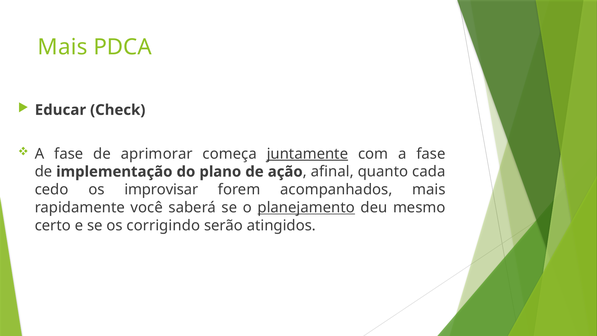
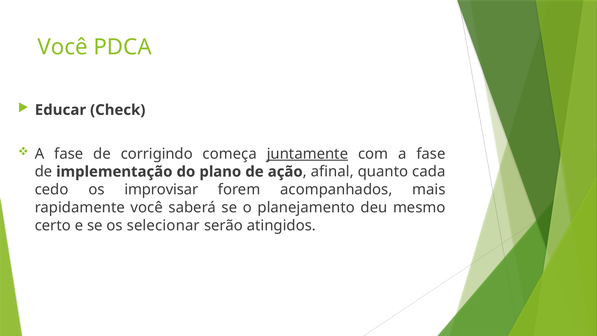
Mais at (63, 47): Mais -> Você
aprimorar: aprimorar -> corrigindo
planejamento underline: present -> none
corrigindo: corrigindo -> selecionar
